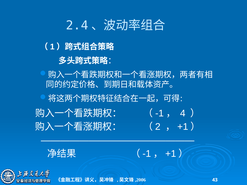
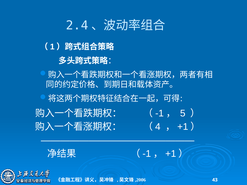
4: 4 -> 5
2: 2 -> 4
